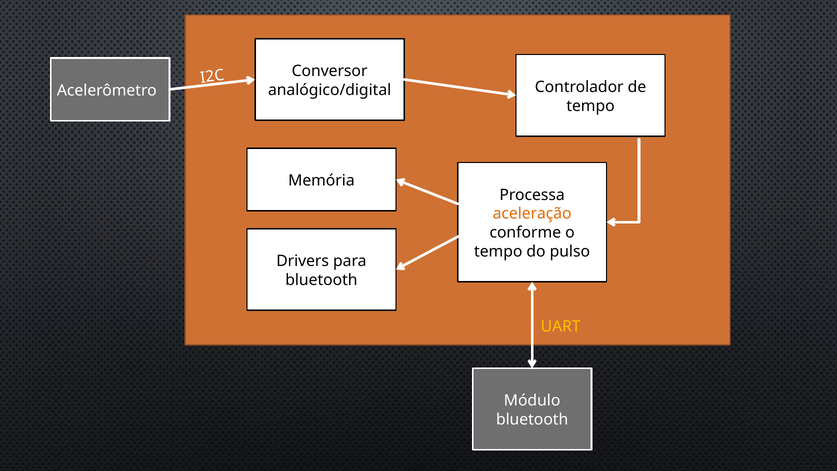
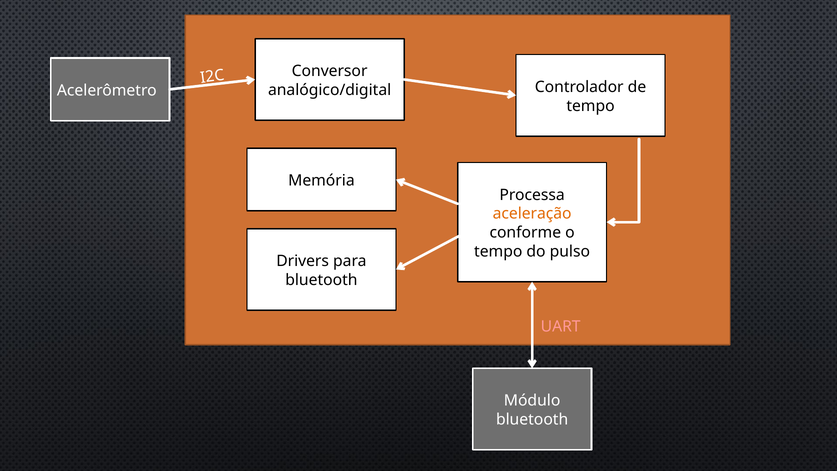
UART colour: yellow -> pink
